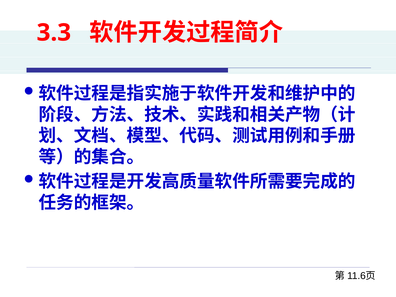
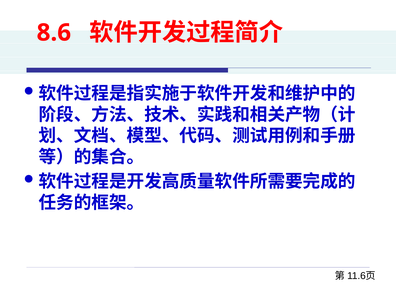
3.3: 3.3 -> 8.6
